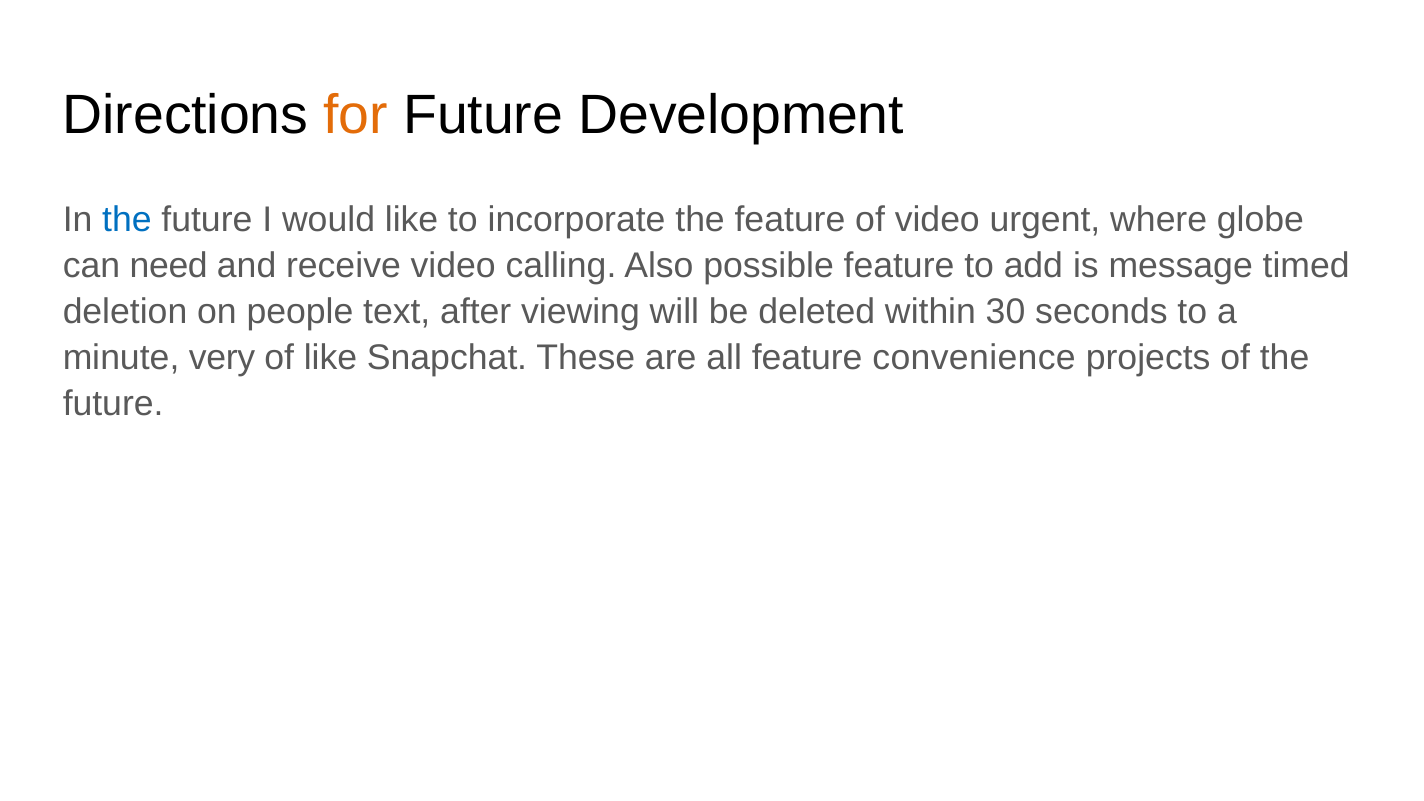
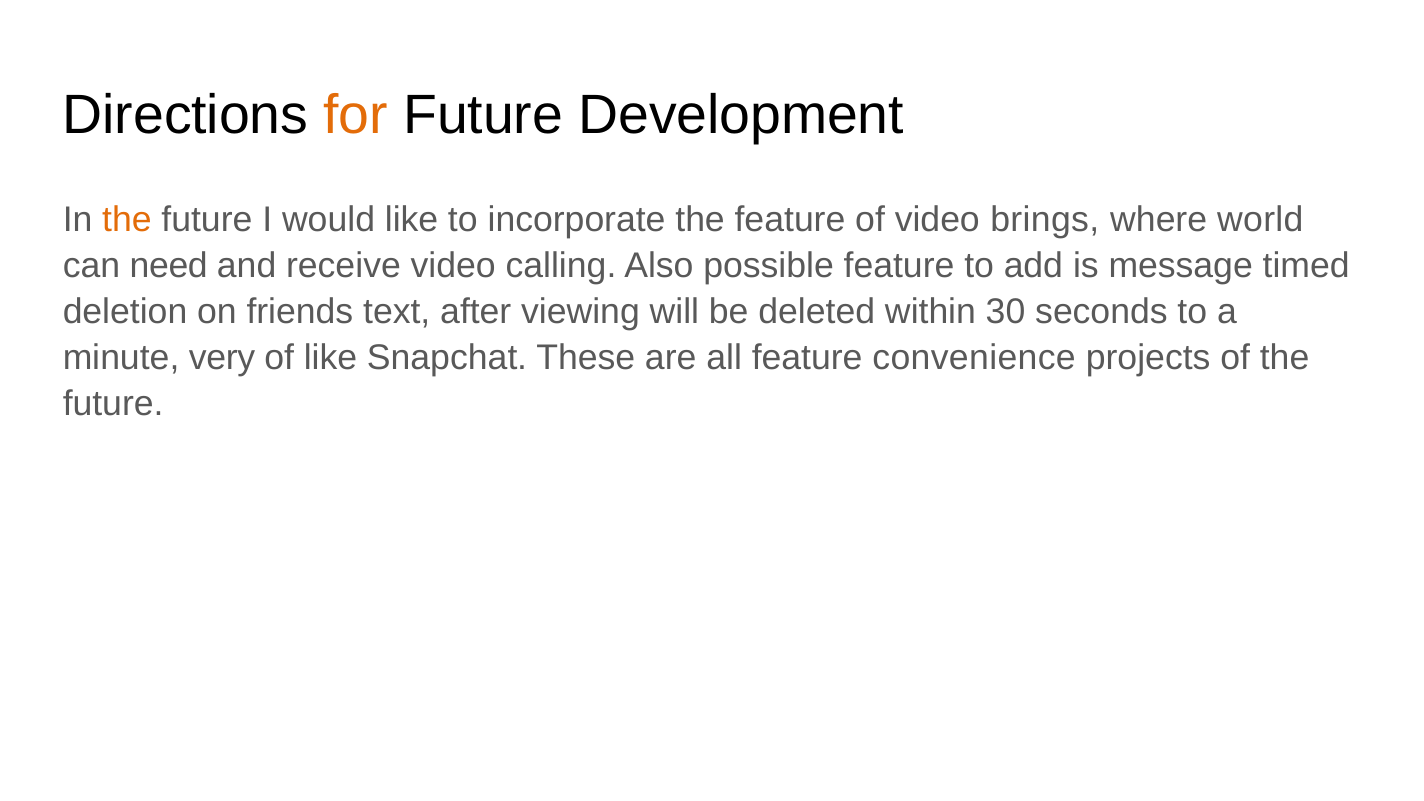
the at (127, 220) colour: blue -> orange
urgent: urgent -> brings
globe: globe -> world
people: people -> friends
